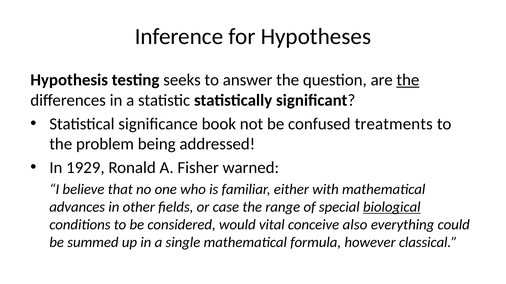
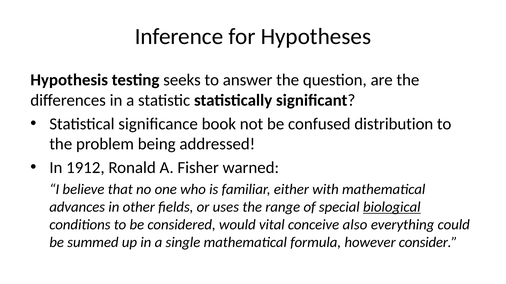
the at (408, 80) underline: present -> none
treatments: treatments -> distribution
1929: 1929 -> 1912
case: case -> uses
classical: classical -> consider
